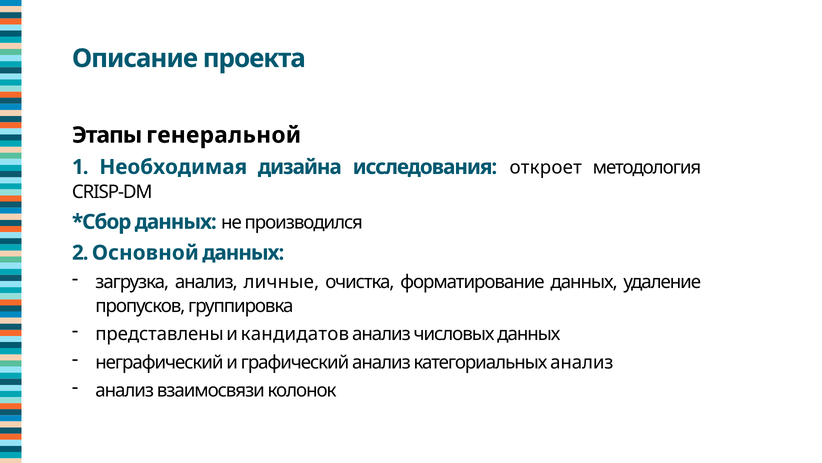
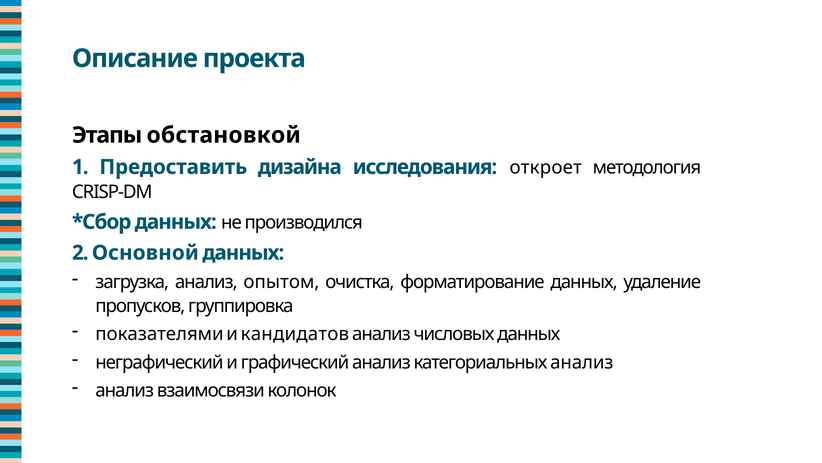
генеральной: генеральной -> обстановкой
Необходимая: Необходимая -> Предоставить
личные: личные -> опытом
представлены: представлены -> показателями
